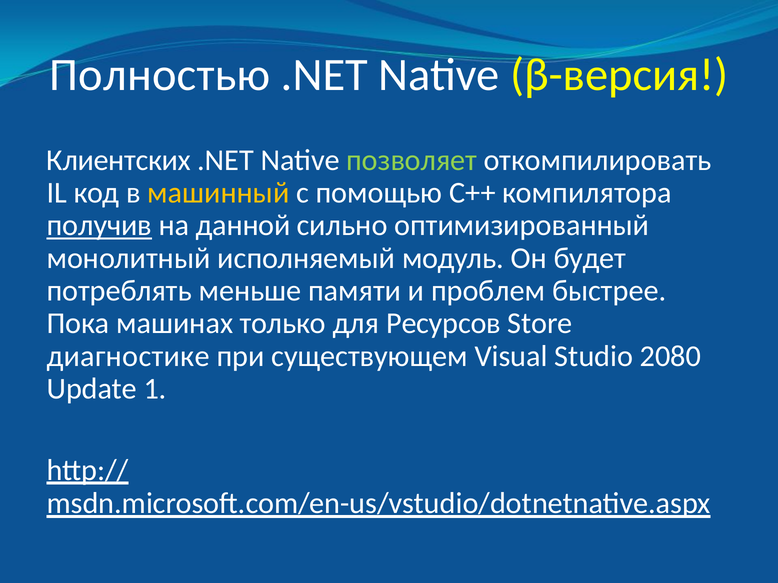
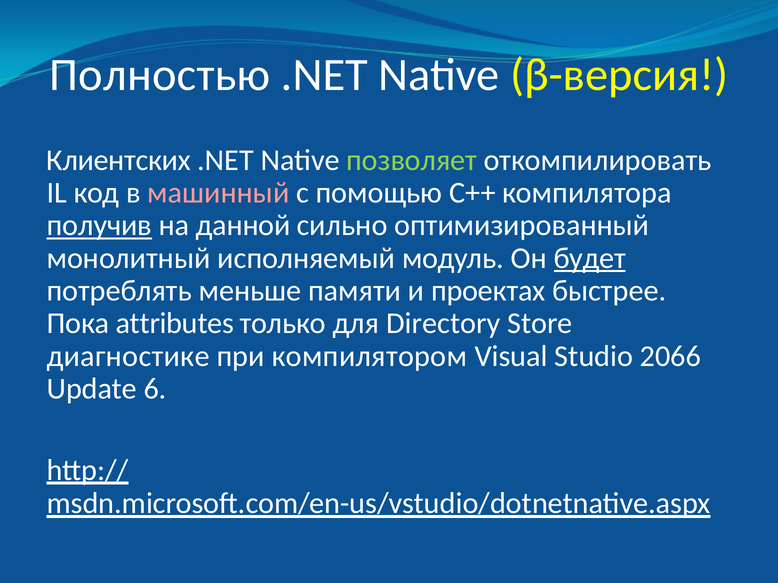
машинный colour: yellow -> pink
будет underline: none -> present
проблем: проблем -> проектах
машинах: машинах -> attributes
Ресурсов: Ресурсов -> Directory
существующем: существующем -> компилятором
2080: 2080 -> 2066
1: 1 -> 6
